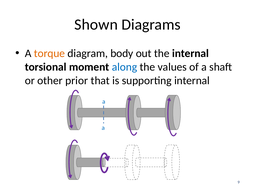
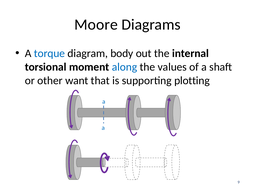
Shown: Shown -> Moore
torque colour: orange -> blue
prior: prior -> want
supporting internal: internal -> plotting
